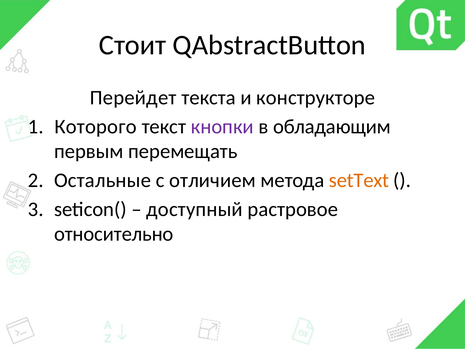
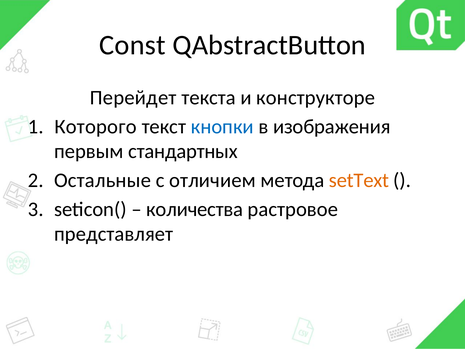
Стоит: Стоит -> Const
кнопки colour: purple -> blue
обладающим: обладающим -> изображения
перемещать: перемещать -> стандартных
доступный: доступный -> количества
относительно: относительно -> представляет
